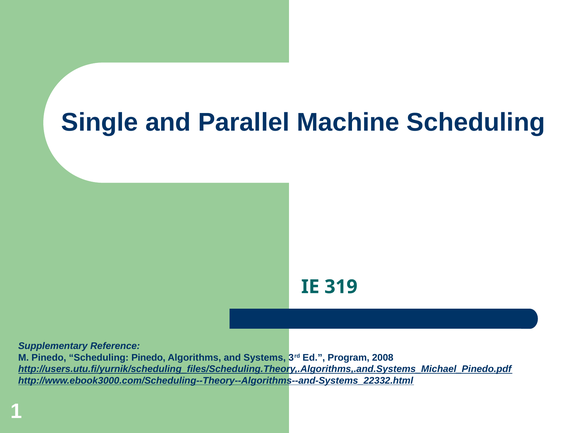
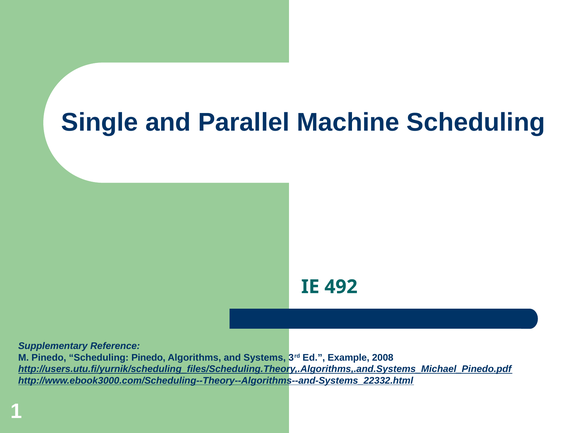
319: 319 -> 492
Program: Program -> Example
